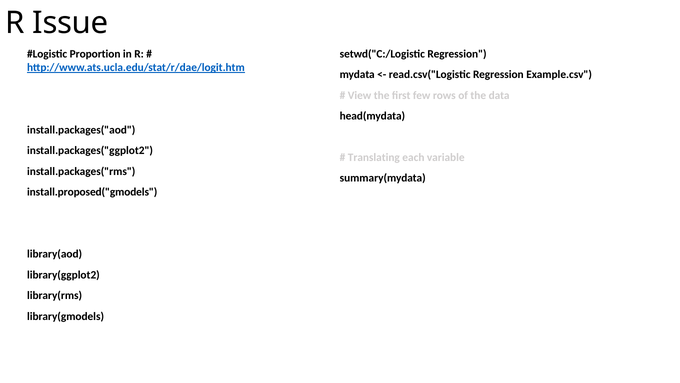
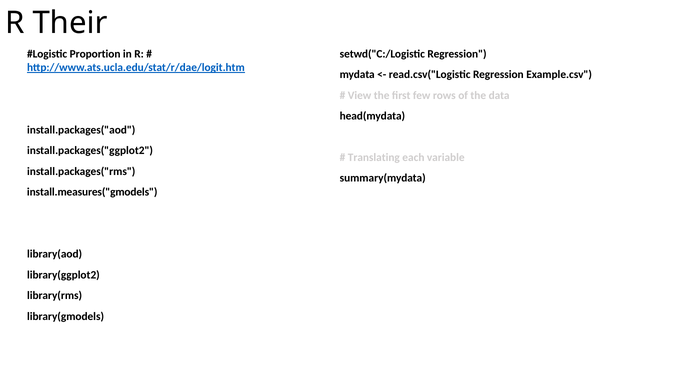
Issue: Issue -> Their
install.proposed("gmodels: install.proposed("gmodels -> install.measures("gmodels
